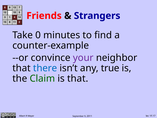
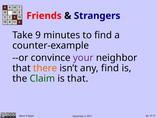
Take 0: 0 -> 9
there colour: blue -> orange
any true: true -> find
